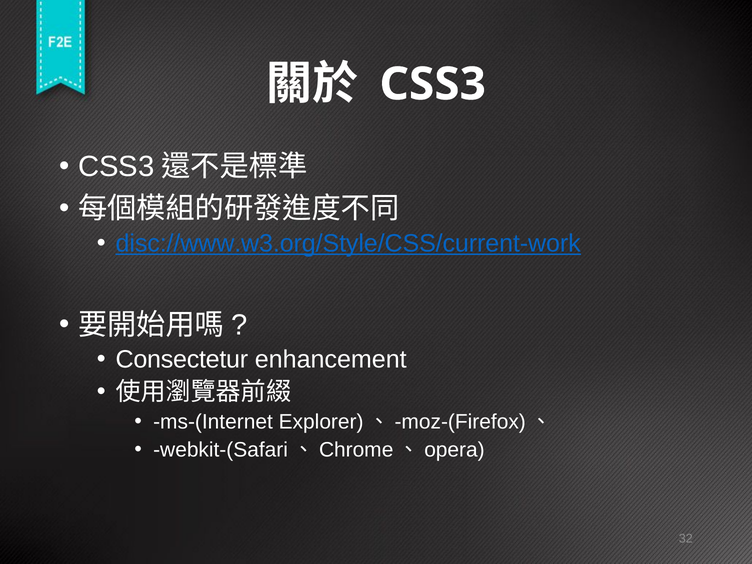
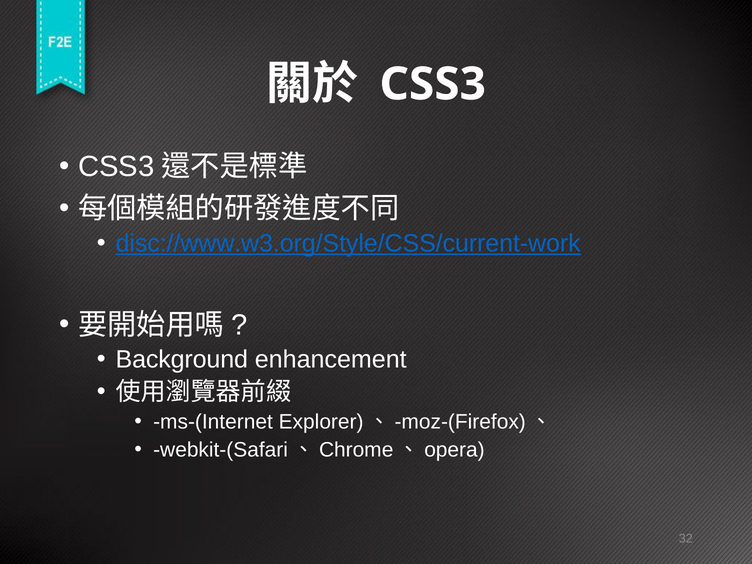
Consectetur: Consectetur -> Background
